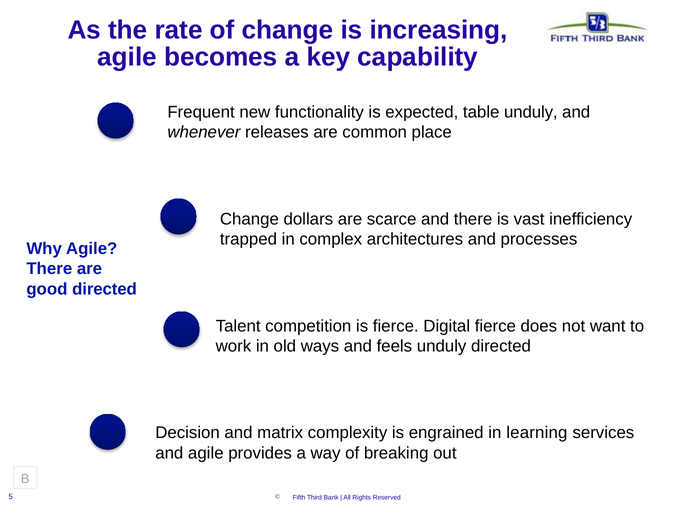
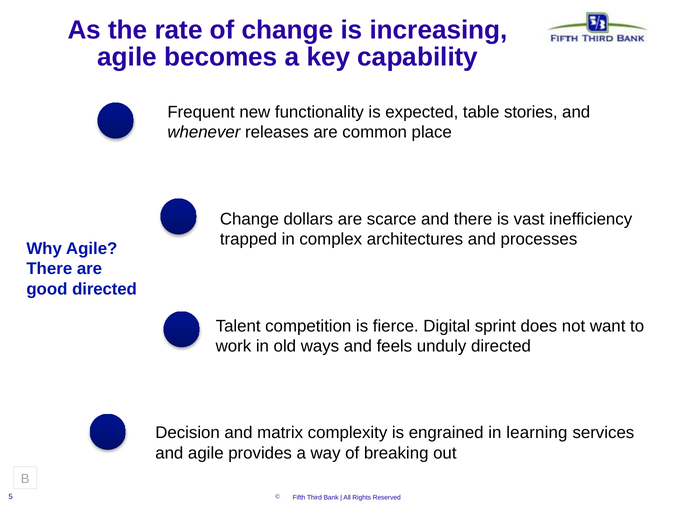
table unduly: unduly -> stories
Digital fierce: fierce -> sprint
